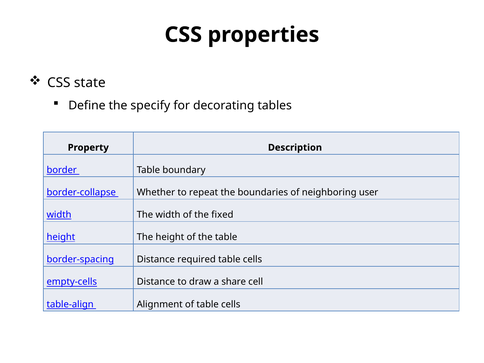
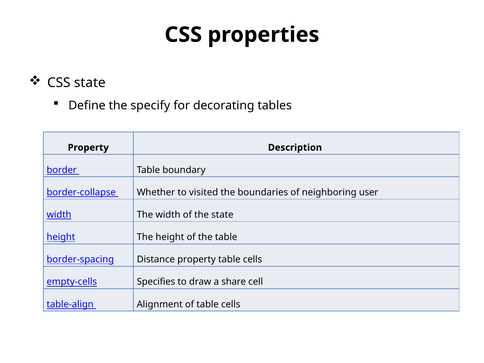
repeat: repeat -> visited
the fixed: fixed -> state
Distance required: required -> property
empty-cells Distance: Distance -> Specifies
